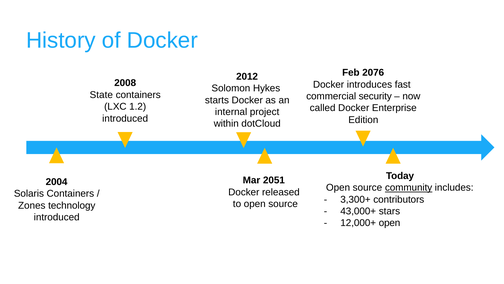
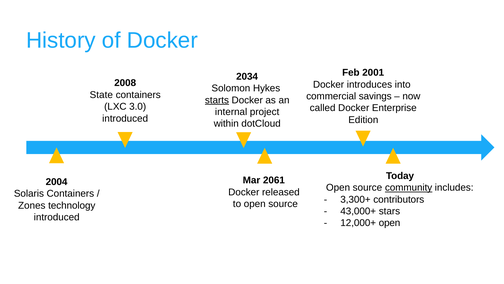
2076: 2076 -> 2001
2012: 2012 -> 2034
fast: fast -> into
security: security -> savings
starts underline: none -> present
1.2: 1.2 -> 3.0
2051: 2051 -> 2061
